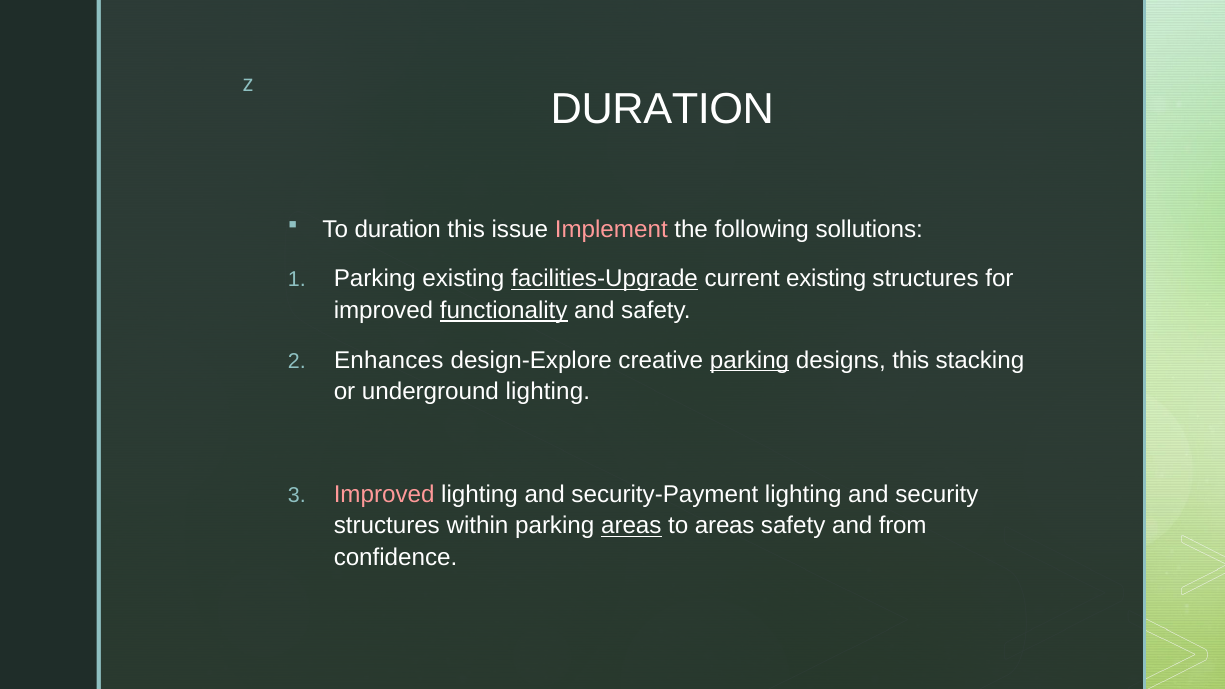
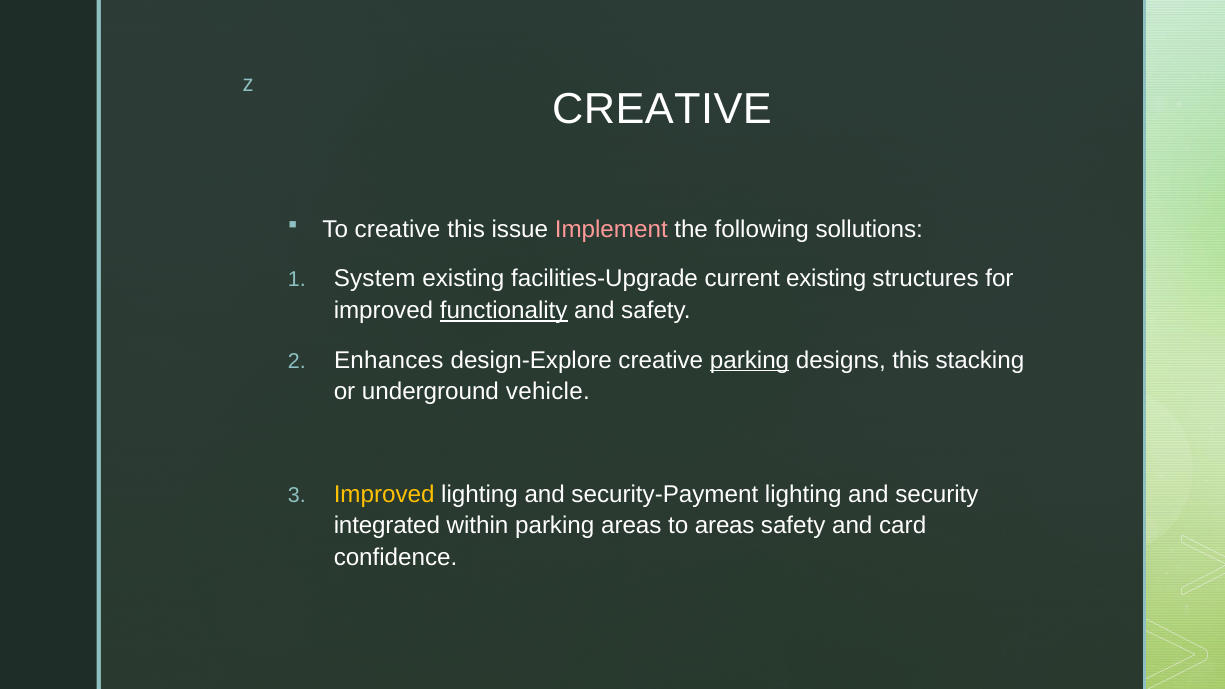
DURATION at (662, 109): DURATION -> CREATIVE
To duration: duration -> creative
Parking at (375, 279): Parking -> System
facilities-Upgrade underline: present -> none
underground lighting: lighting -> vehicle
Improved at (384, 494) colour: pink -> yellow
structures at (387, 526): structures -> integrated
areas at (631, 526) underline: present -> none
from: from -> card
